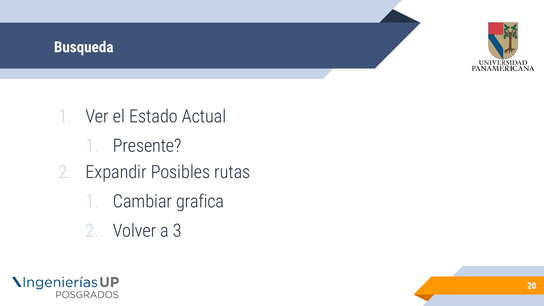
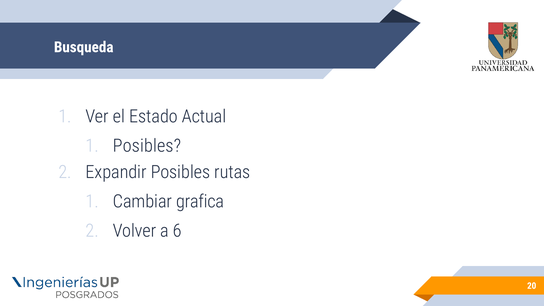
1 Presente: Presente -> Posibles
3: 3 -> 6
